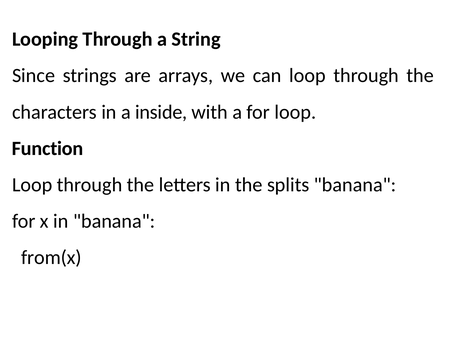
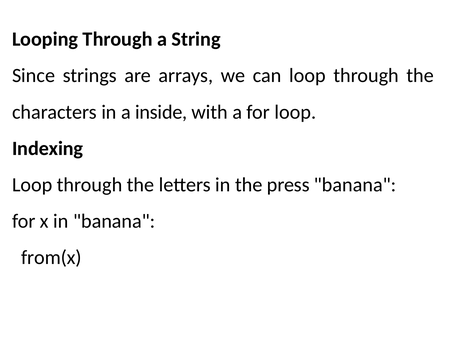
Function: Function -> Indexing
splits: splits -> press
